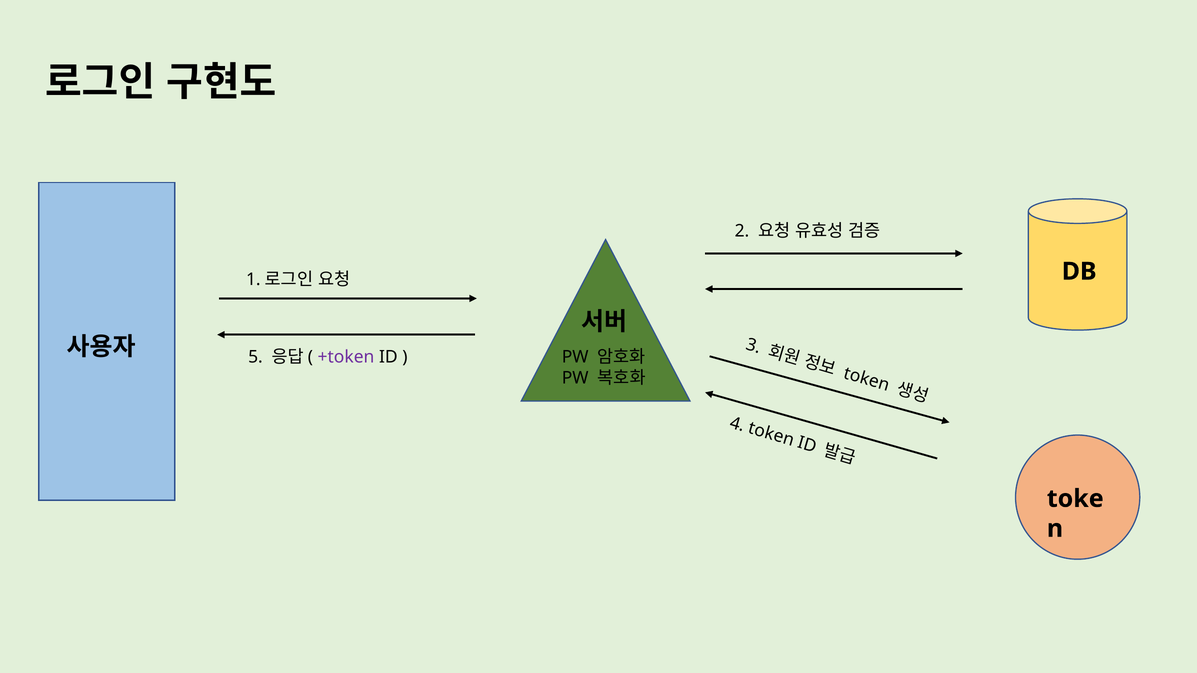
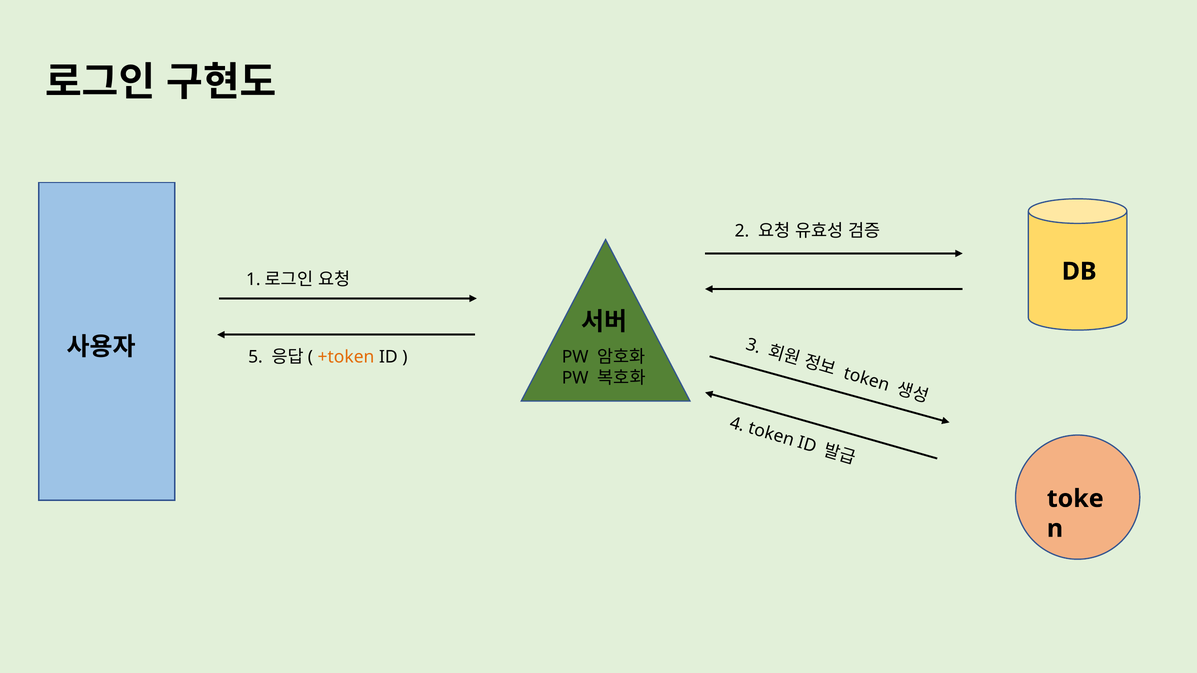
+token colour: purple -> orange
